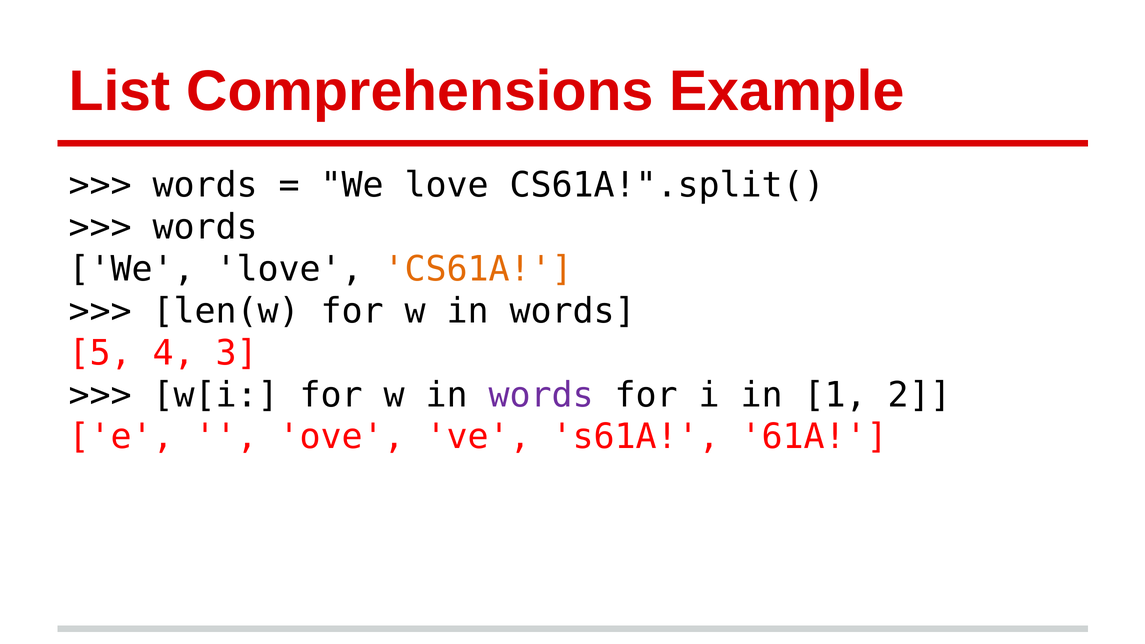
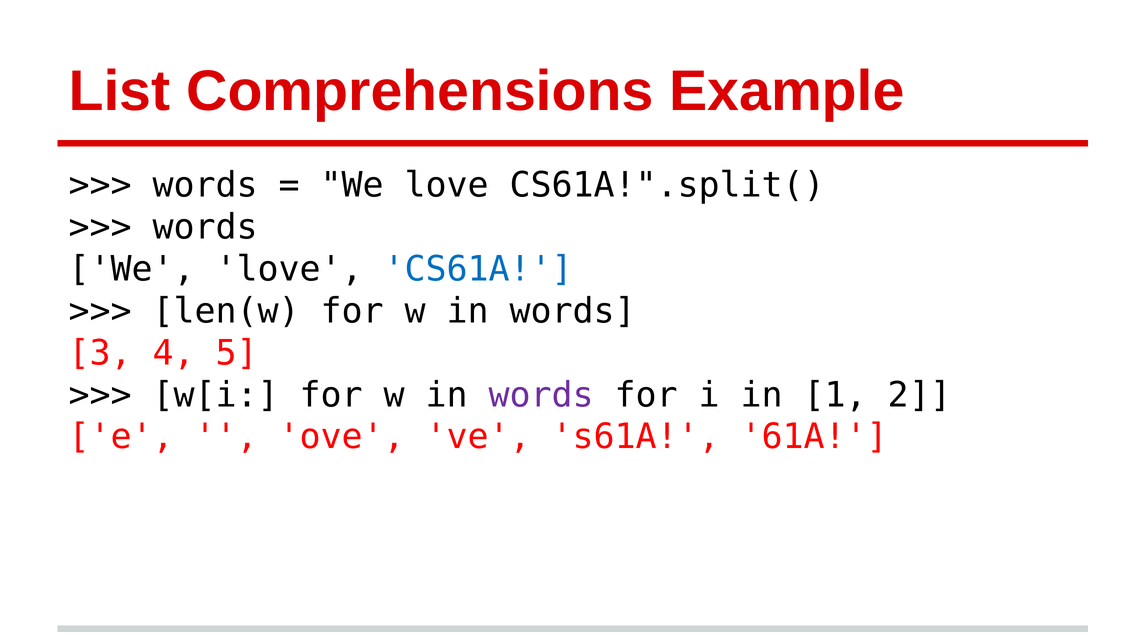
CS61A colour: orange -> blue
5: 5 -> 3
3: 3 -> 5
